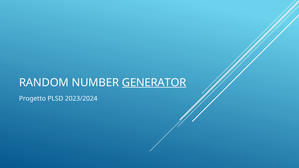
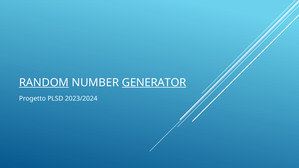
RANDOM underline: none -> present
